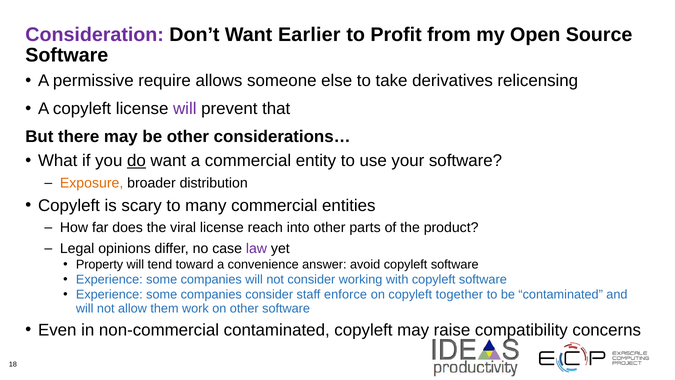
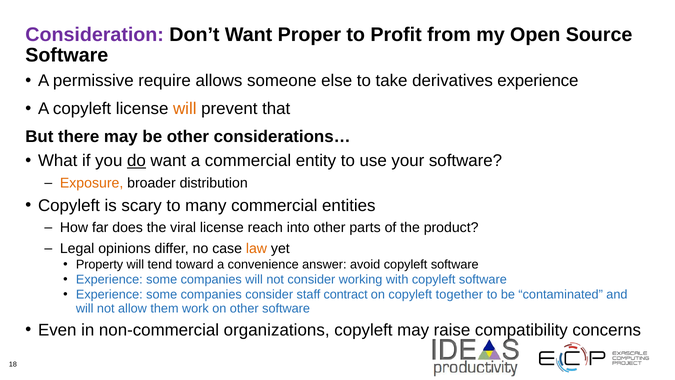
Earlier: Earlier -> Proper
derivatives relicensing: relicensing -> experience
will at (185, 109) colour: purple -> orange
law colour: purple -> orange
enforce: enforce -> contract
non-commercial contaminated: contaminated -> organizations
